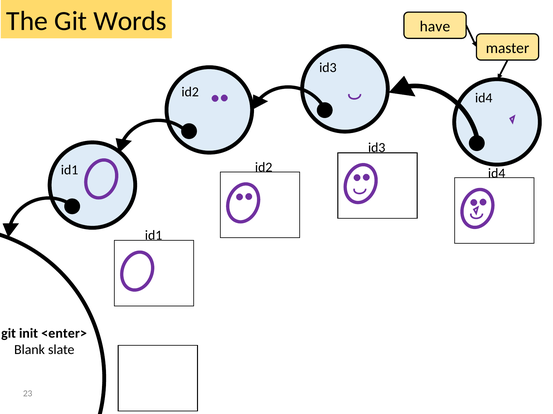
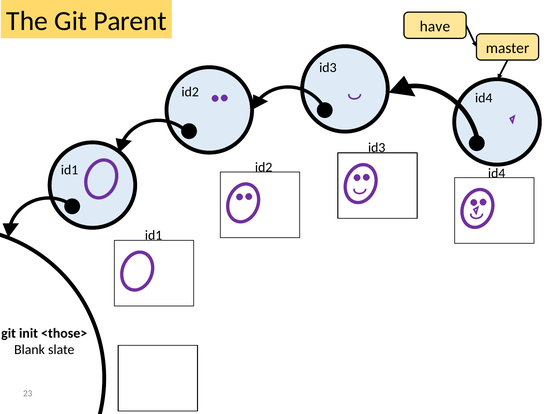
Words: Words -> Parent
<enter>: <enter> -> <those>
